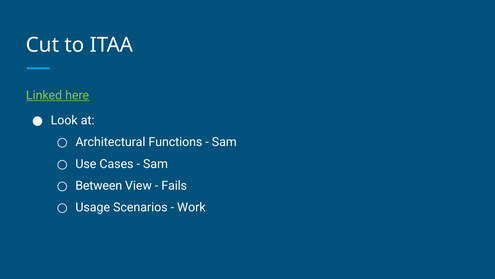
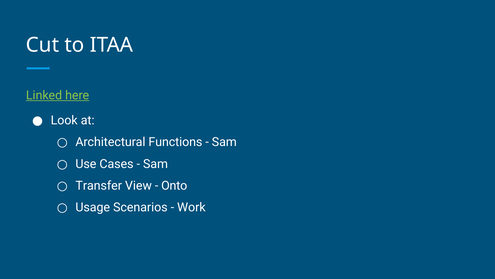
Between: Between -> Transfer
Fails: Fails -> Onto
